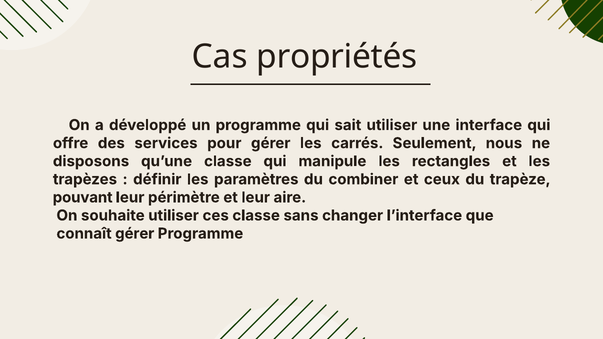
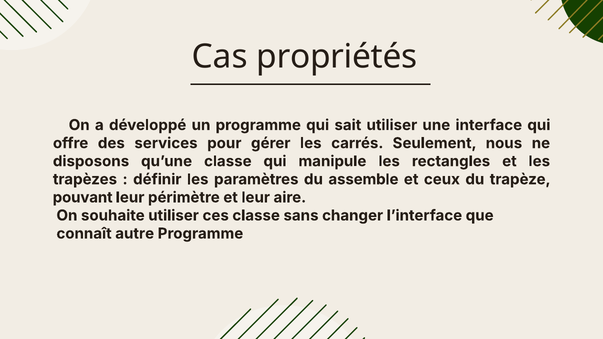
combiner: combiner -> assemble
connaît gérer: gérer -> autre
